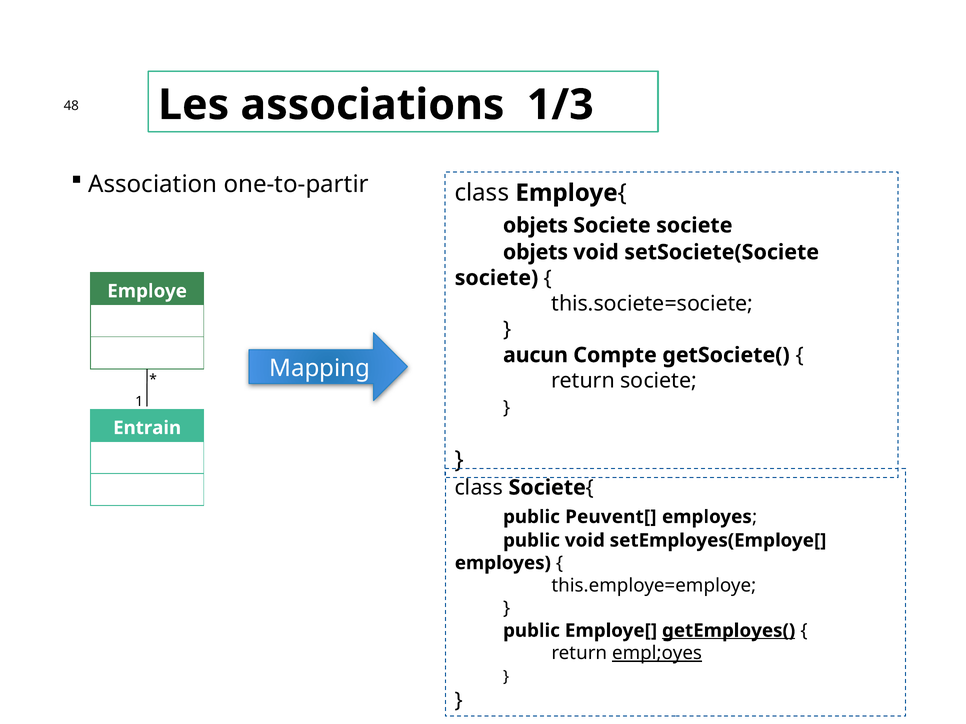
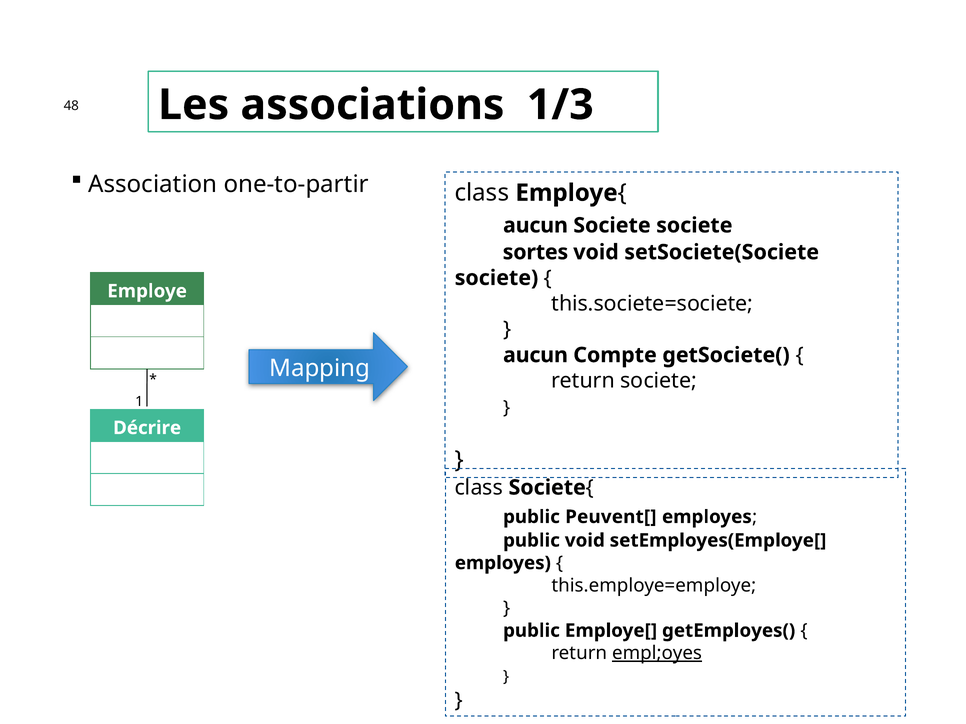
objets at (535, 226): objets -> aucun
objets at (535, 252): objets -> sortes
Entrain: Entrain -> Décrire
getEmployes( underline: present -> none
